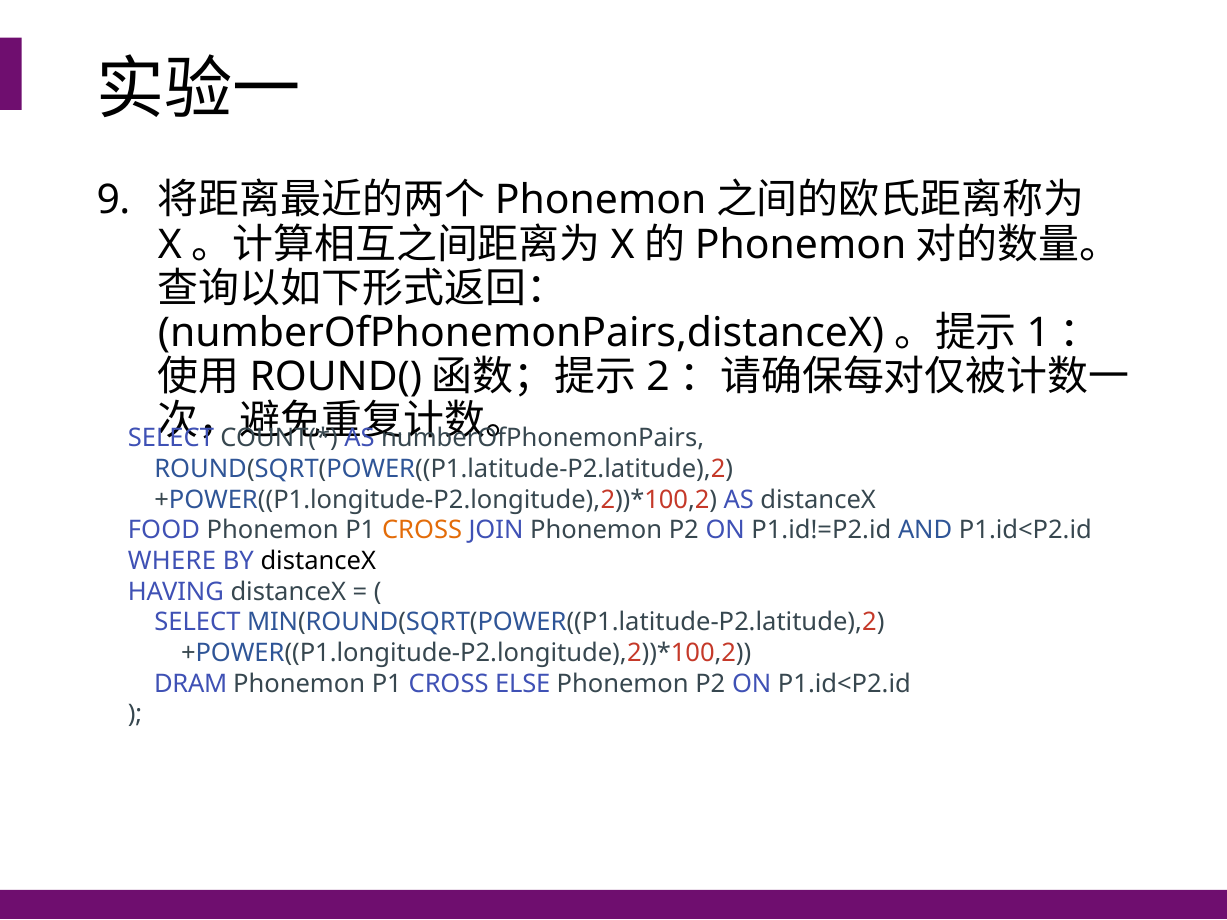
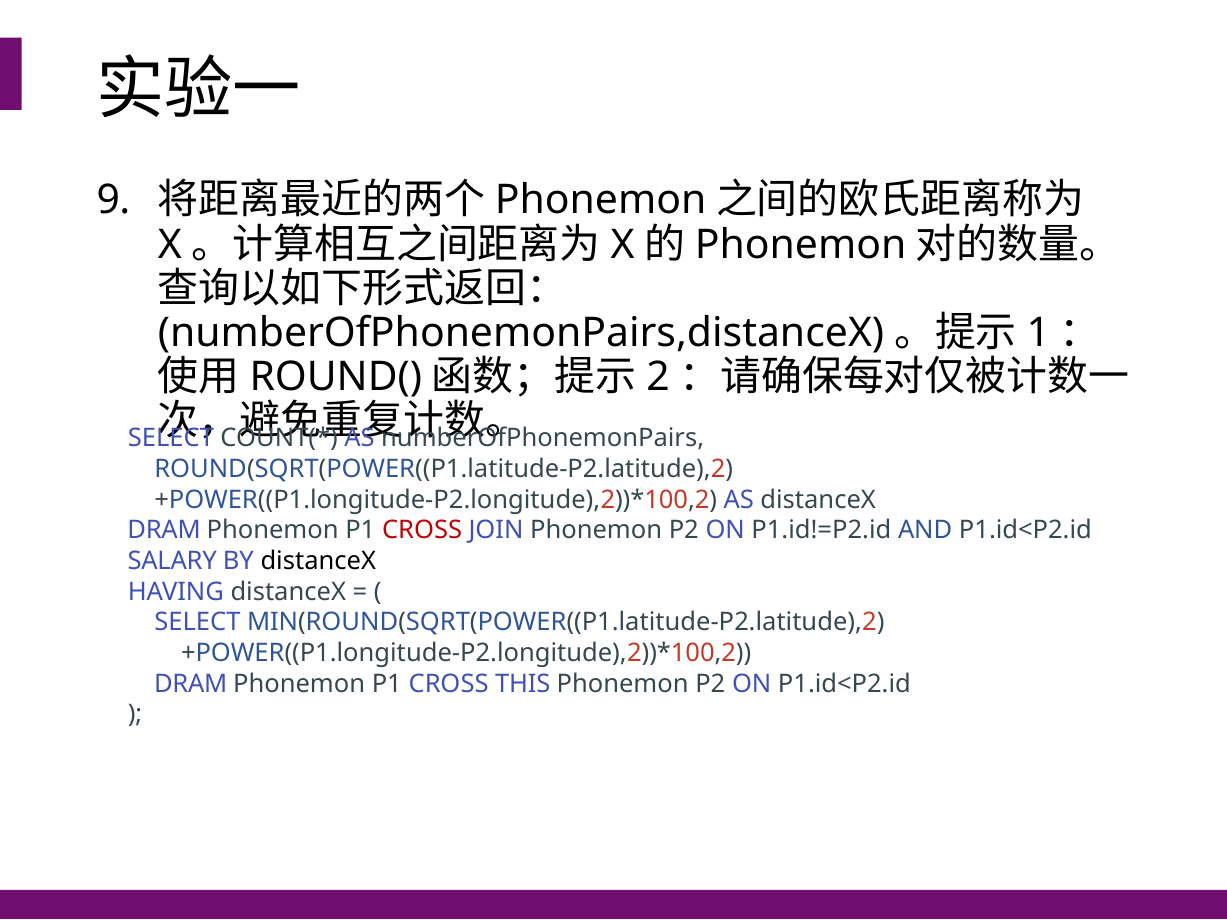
FOOD at (164, 531): FOOD -> DRAM
CROSS at (422, 531) colour: orange -> red
WHERE: WHERE -> SALARY
ELSE: ELSE -> THIS
